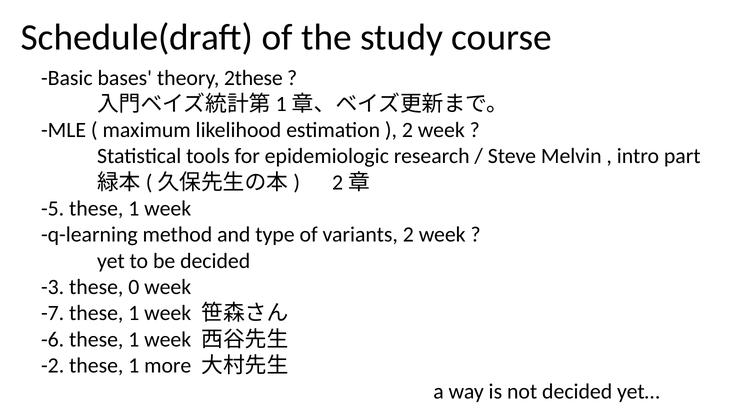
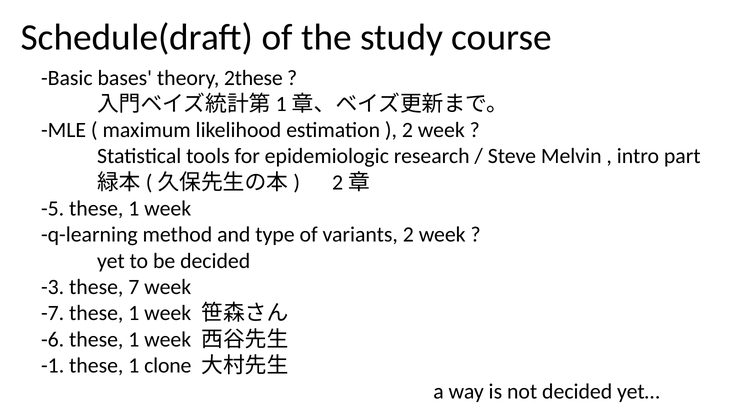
0: 0 -> 7
-2: -2 -> -1
more: more -> clone
